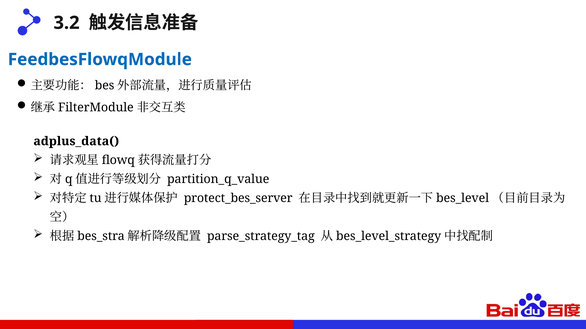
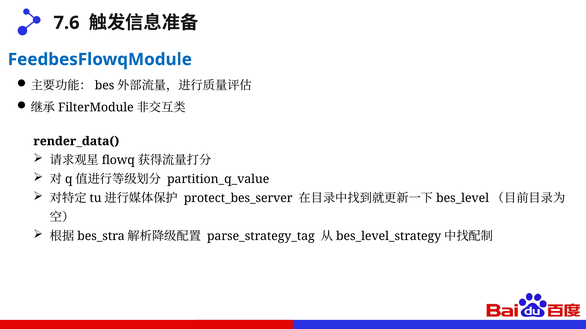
3.2: 3.2 -> 7.6
adplus_data(: adplus_data( -> render_data(
